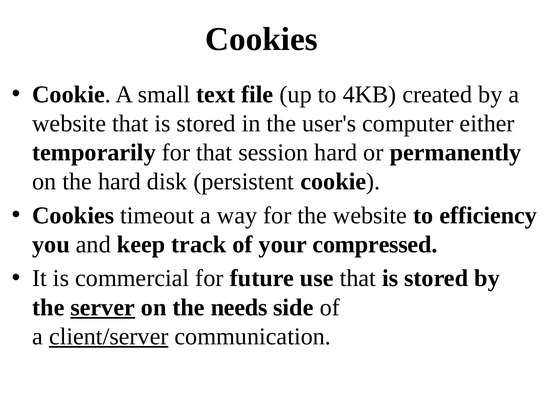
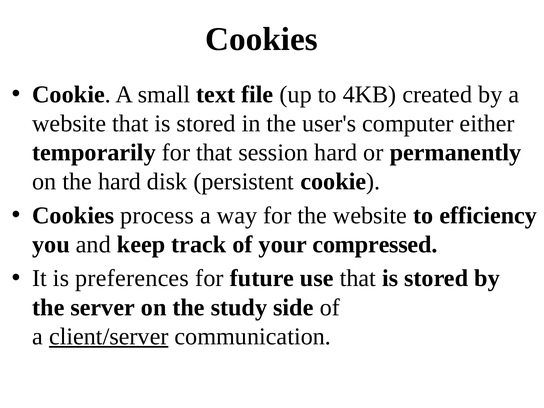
timeout: timeout -> process
commercial: commercial -> preferences
server underline: present -> none
needs: needs -> study
